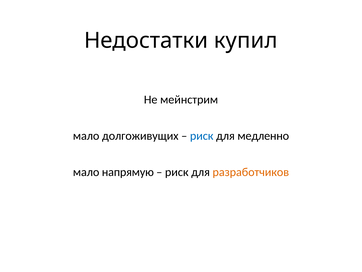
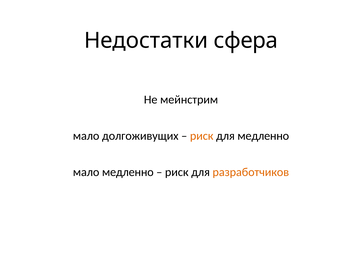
купил: купил -> сфера
риск at (202, 136) colour: blue -> orange
мало напрямую: напрямую -> медленно
